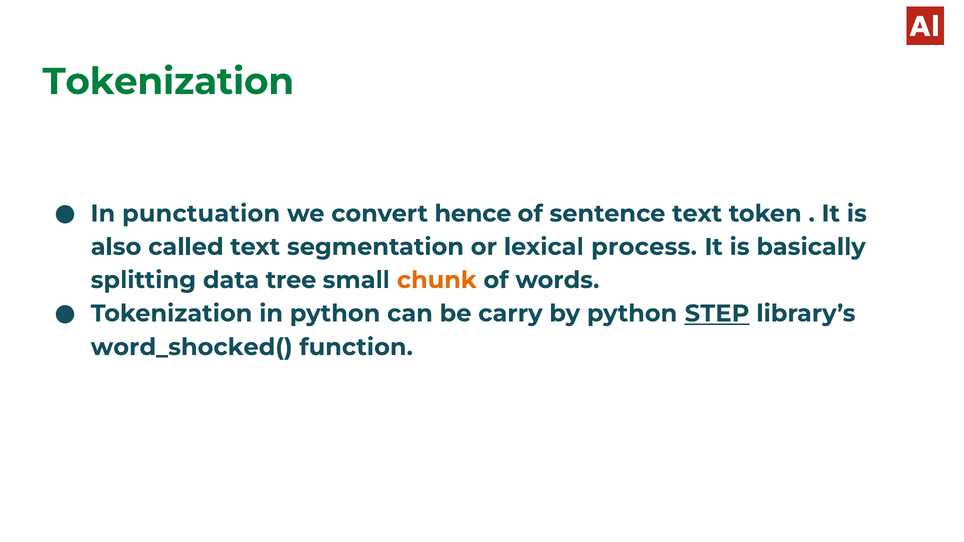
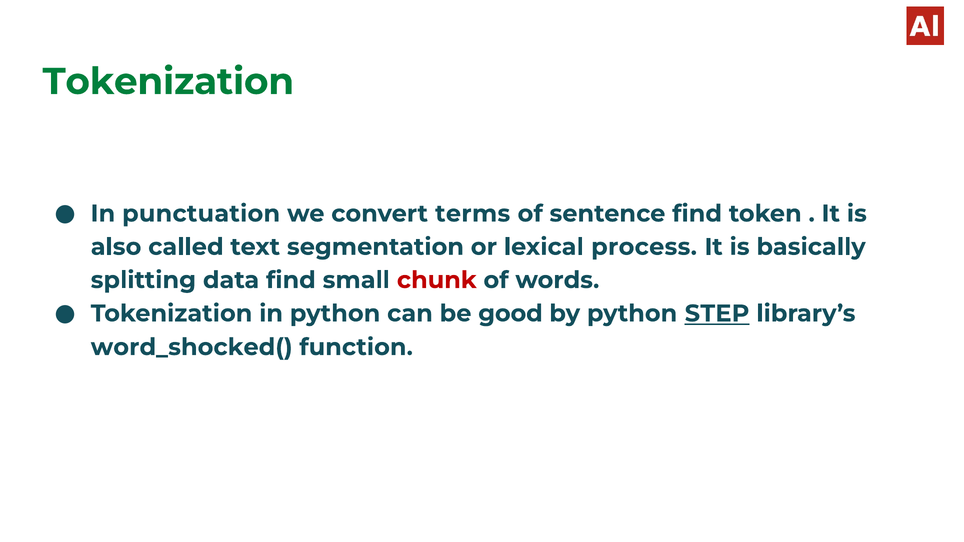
hence: hence -> terms
sentence text: text -> find
data tree: tree -> find
chunk colour: orange -> red
carry: carry -> good
